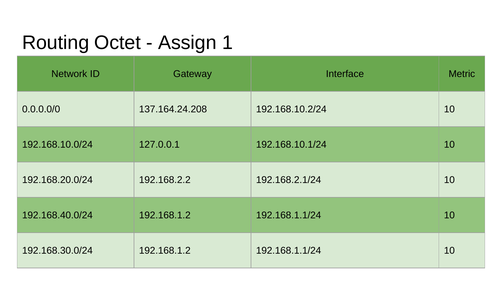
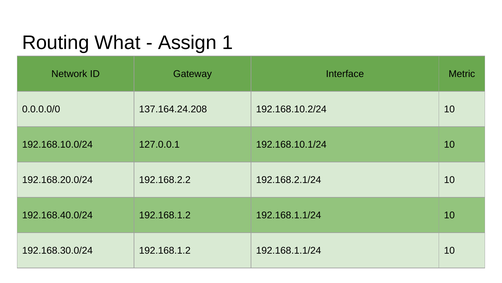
Octet: Octet -> What
